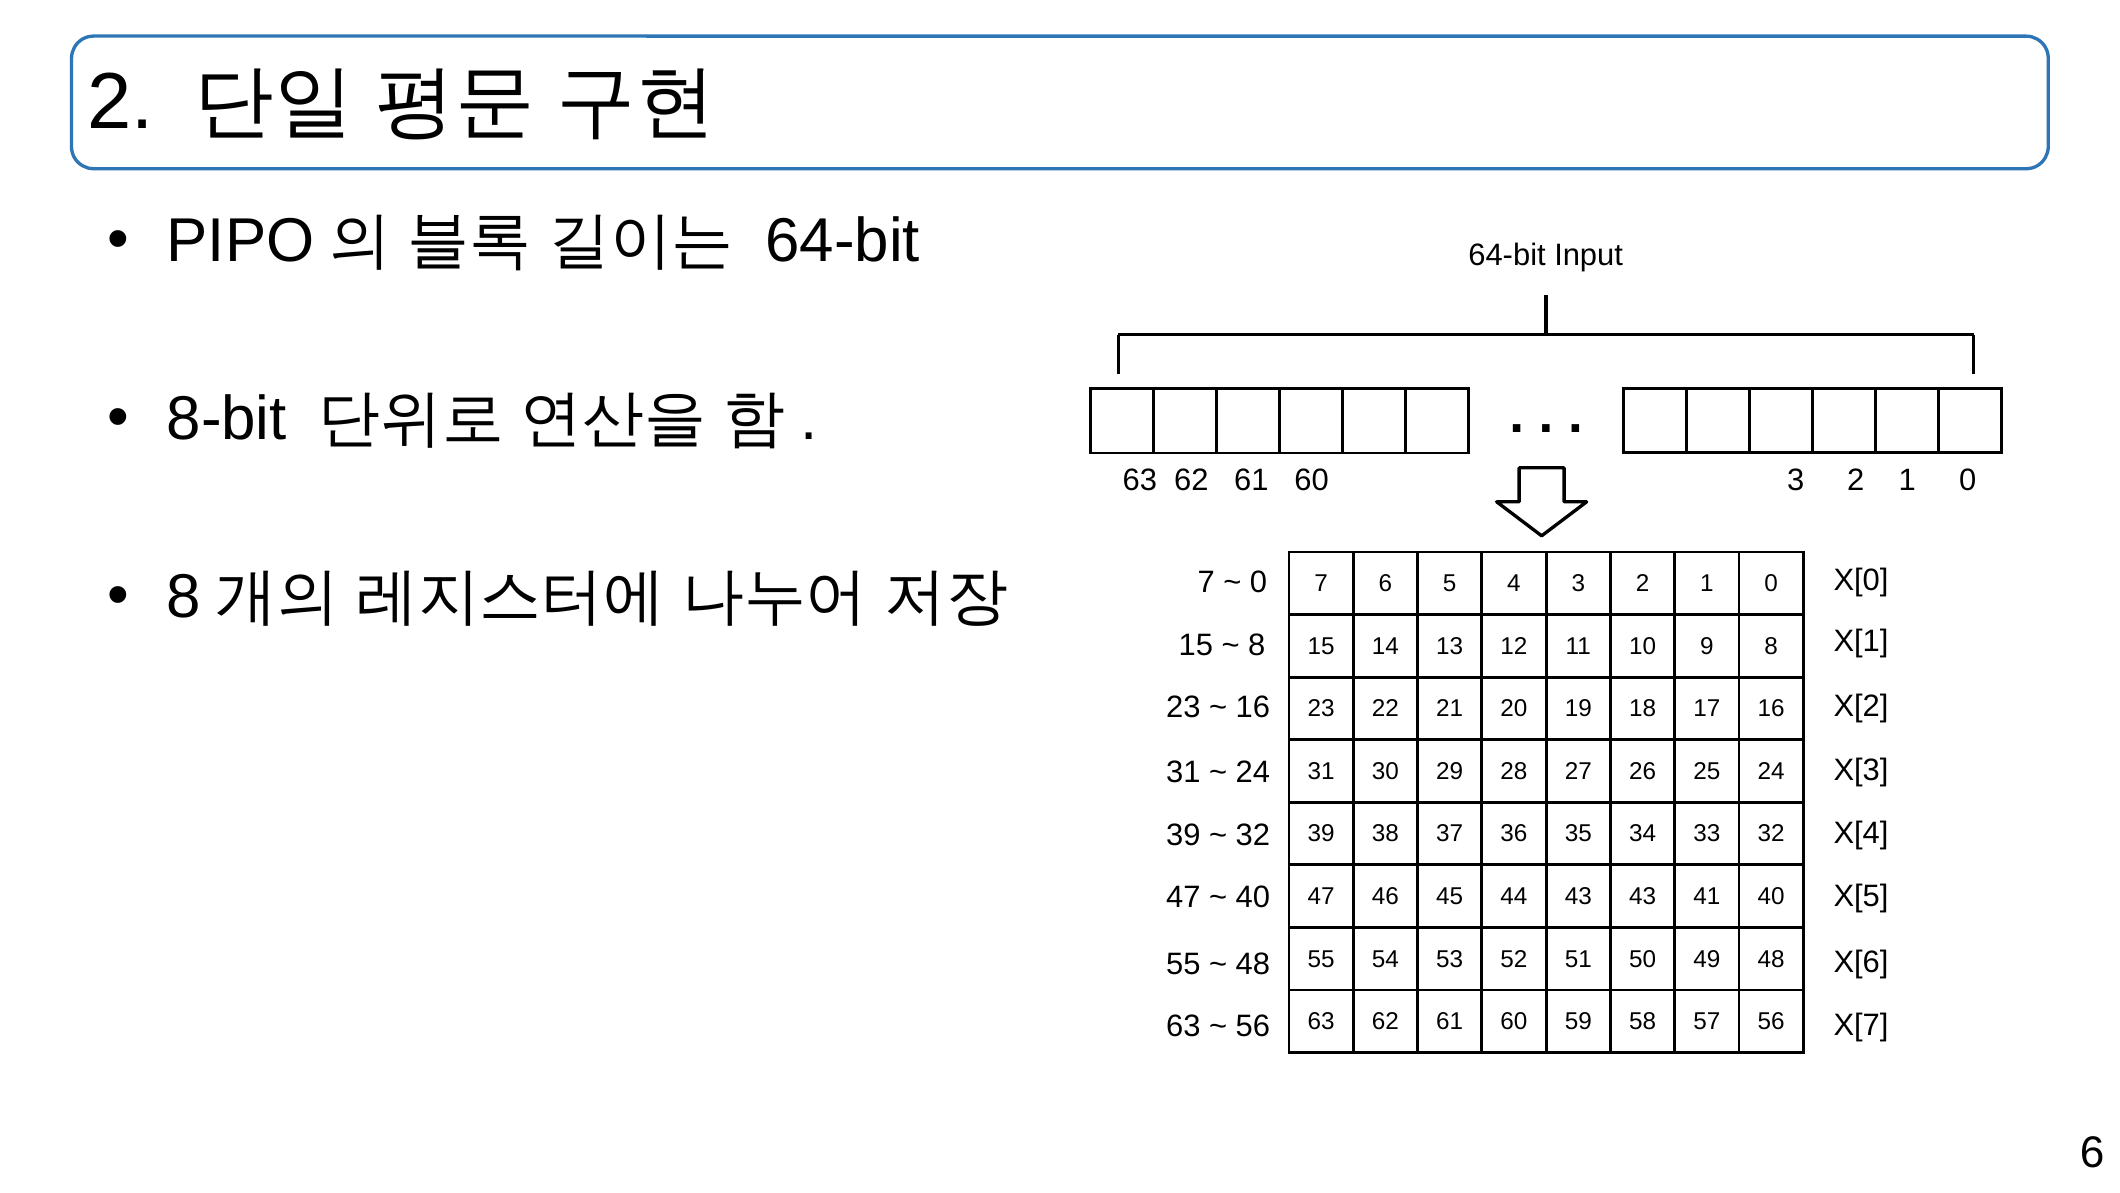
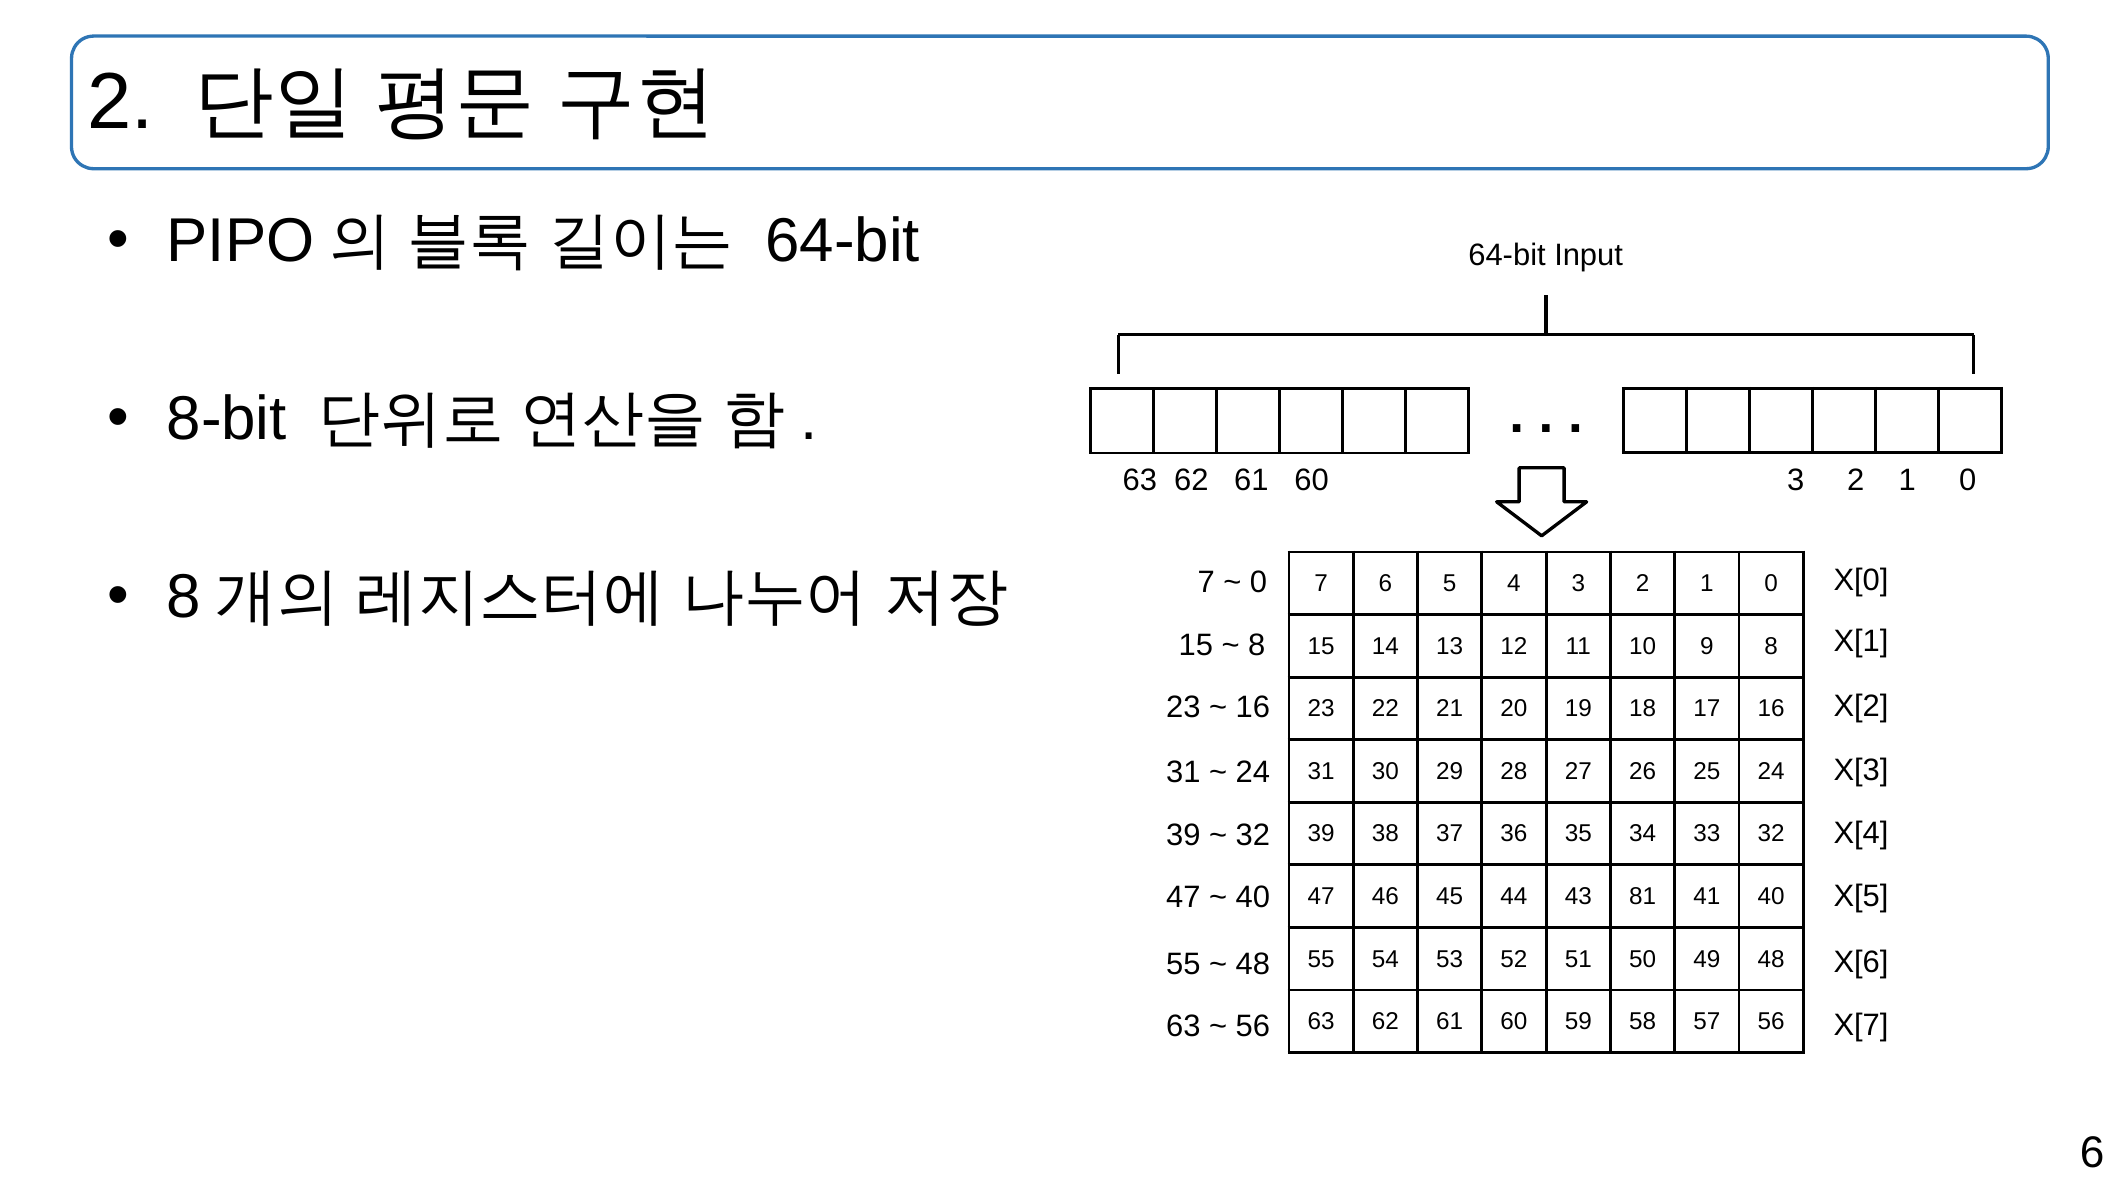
43 43: 43 -> 81
